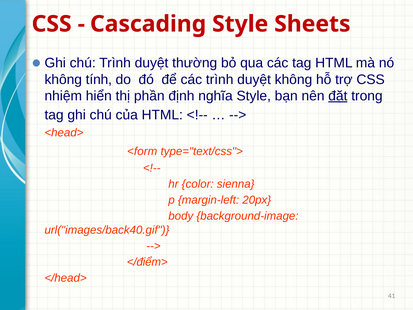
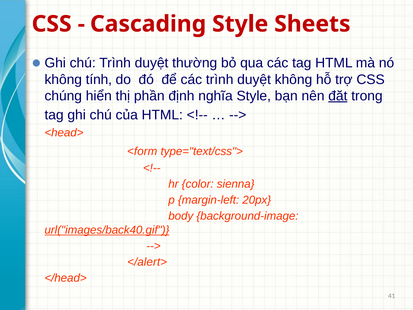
nhiệm: nhiệm -> chúng
url("images/back40.gif underline: none -> present
</điểm>: </điểm> -> </alert>
